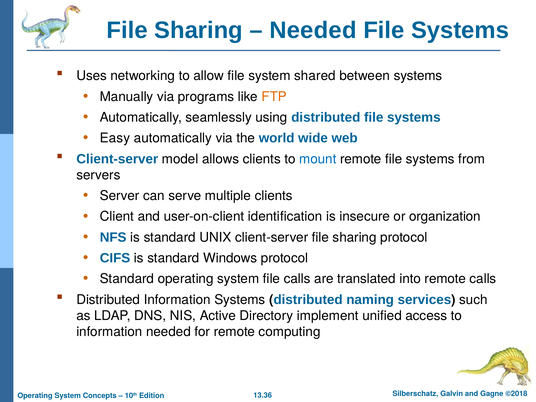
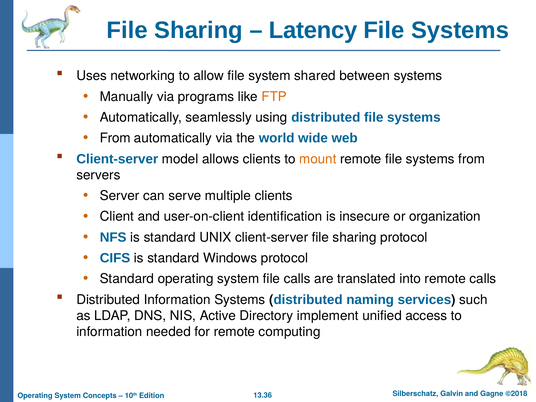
Needed at (313, 30): Needed -> Latency
Easy at (115, 138): Easy -> From
mount colour: blue -> orange
